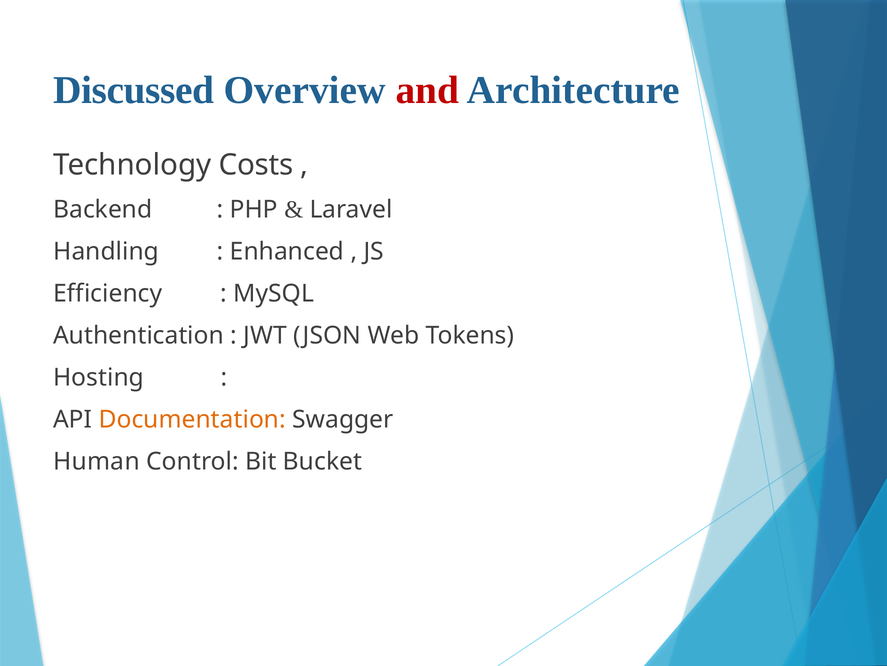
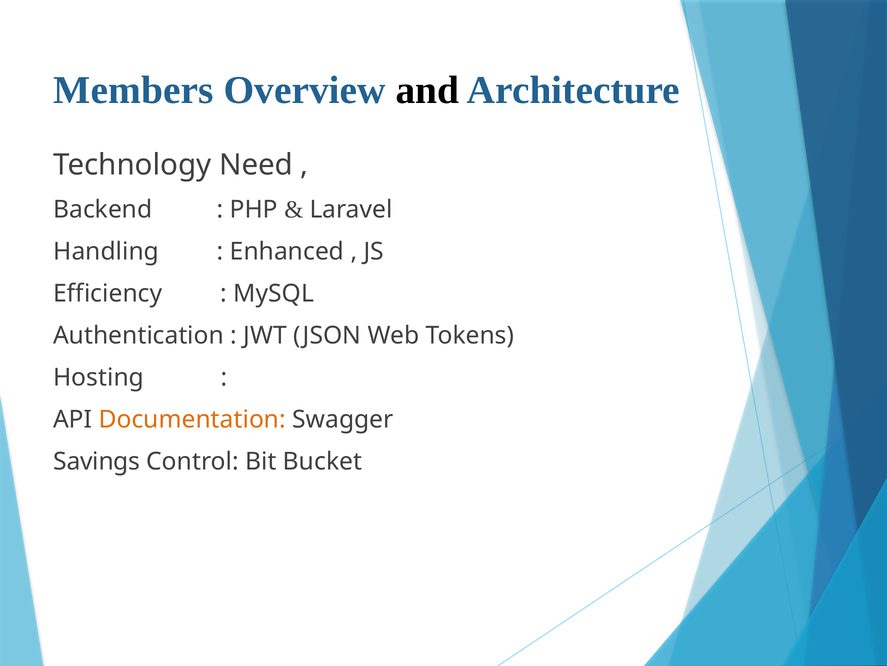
Discussed: Discussed -> Members
and colour: red -> black
Costs: Costs -> Need
Human: Human -> Savings
